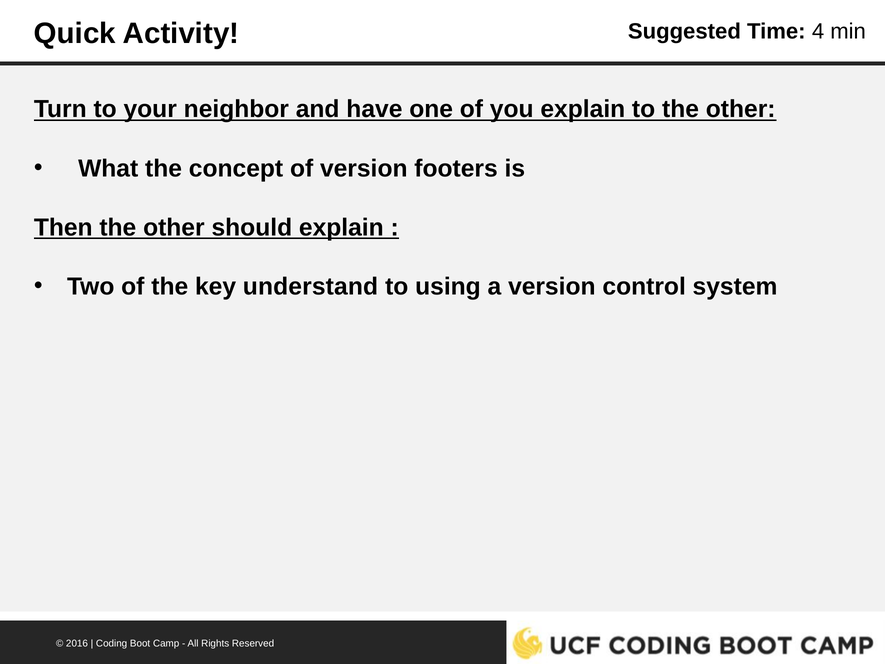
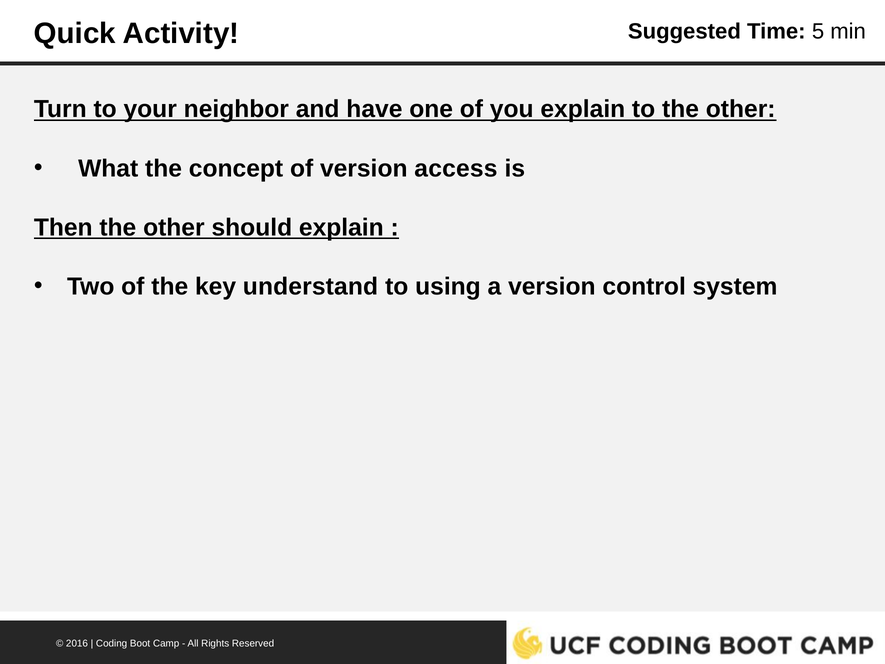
4: 4 -> 5
footers: footers -> access
